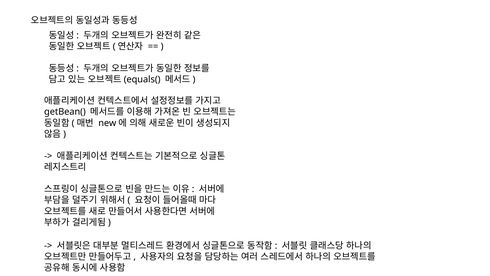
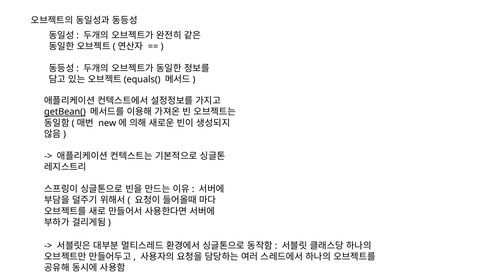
getBean( underline: none -> present
